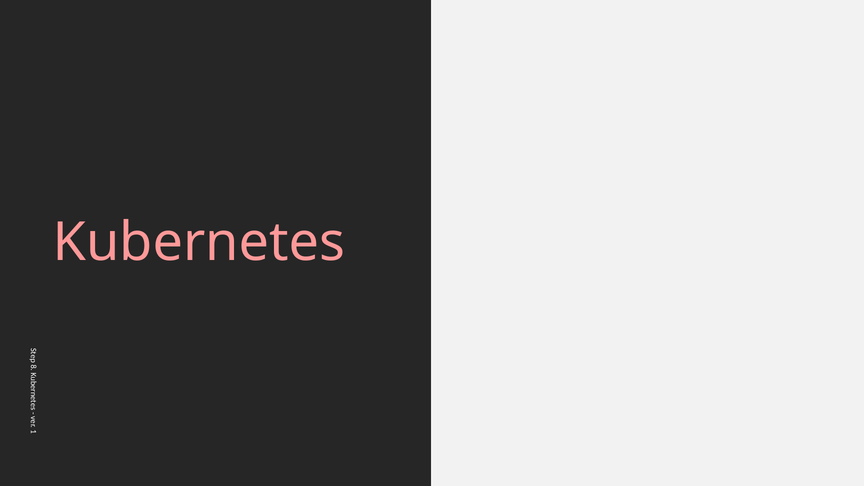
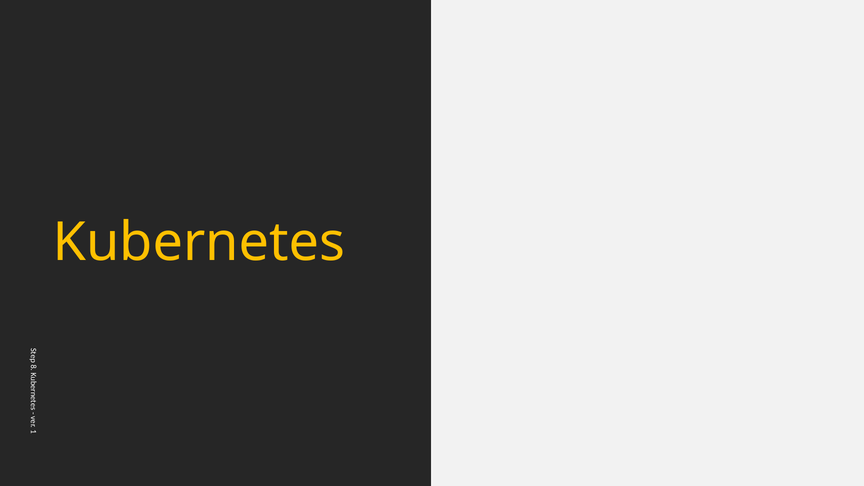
Kubernetes colour: pink -> yellow
